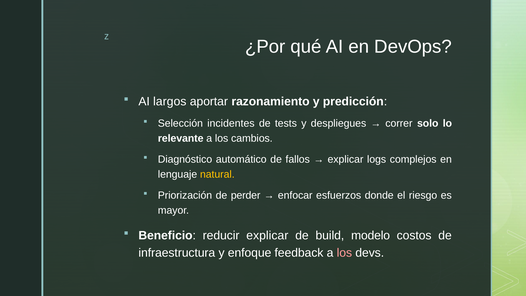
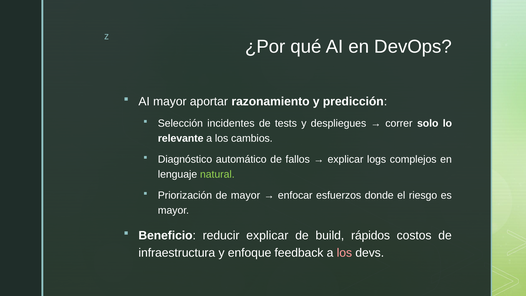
AI largos: largos -> mayor
natural colour: yellow -> light green
de perder: perder -> mayor
modelo: modelo -> rápidos
